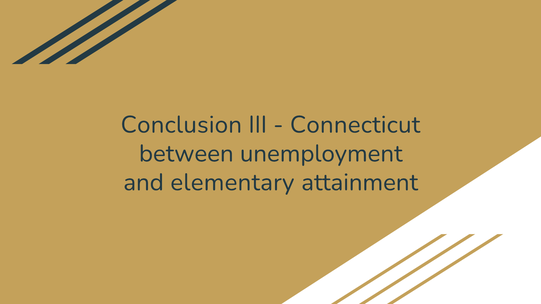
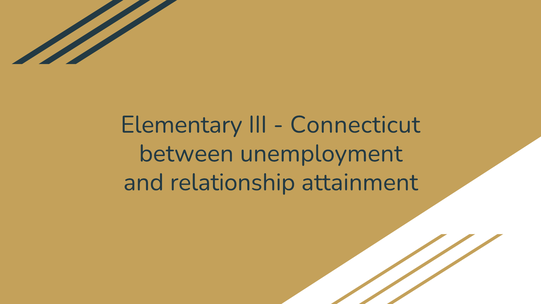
Conclusion: Conclusion -> Elementary
elementary: elementary -> relationship
